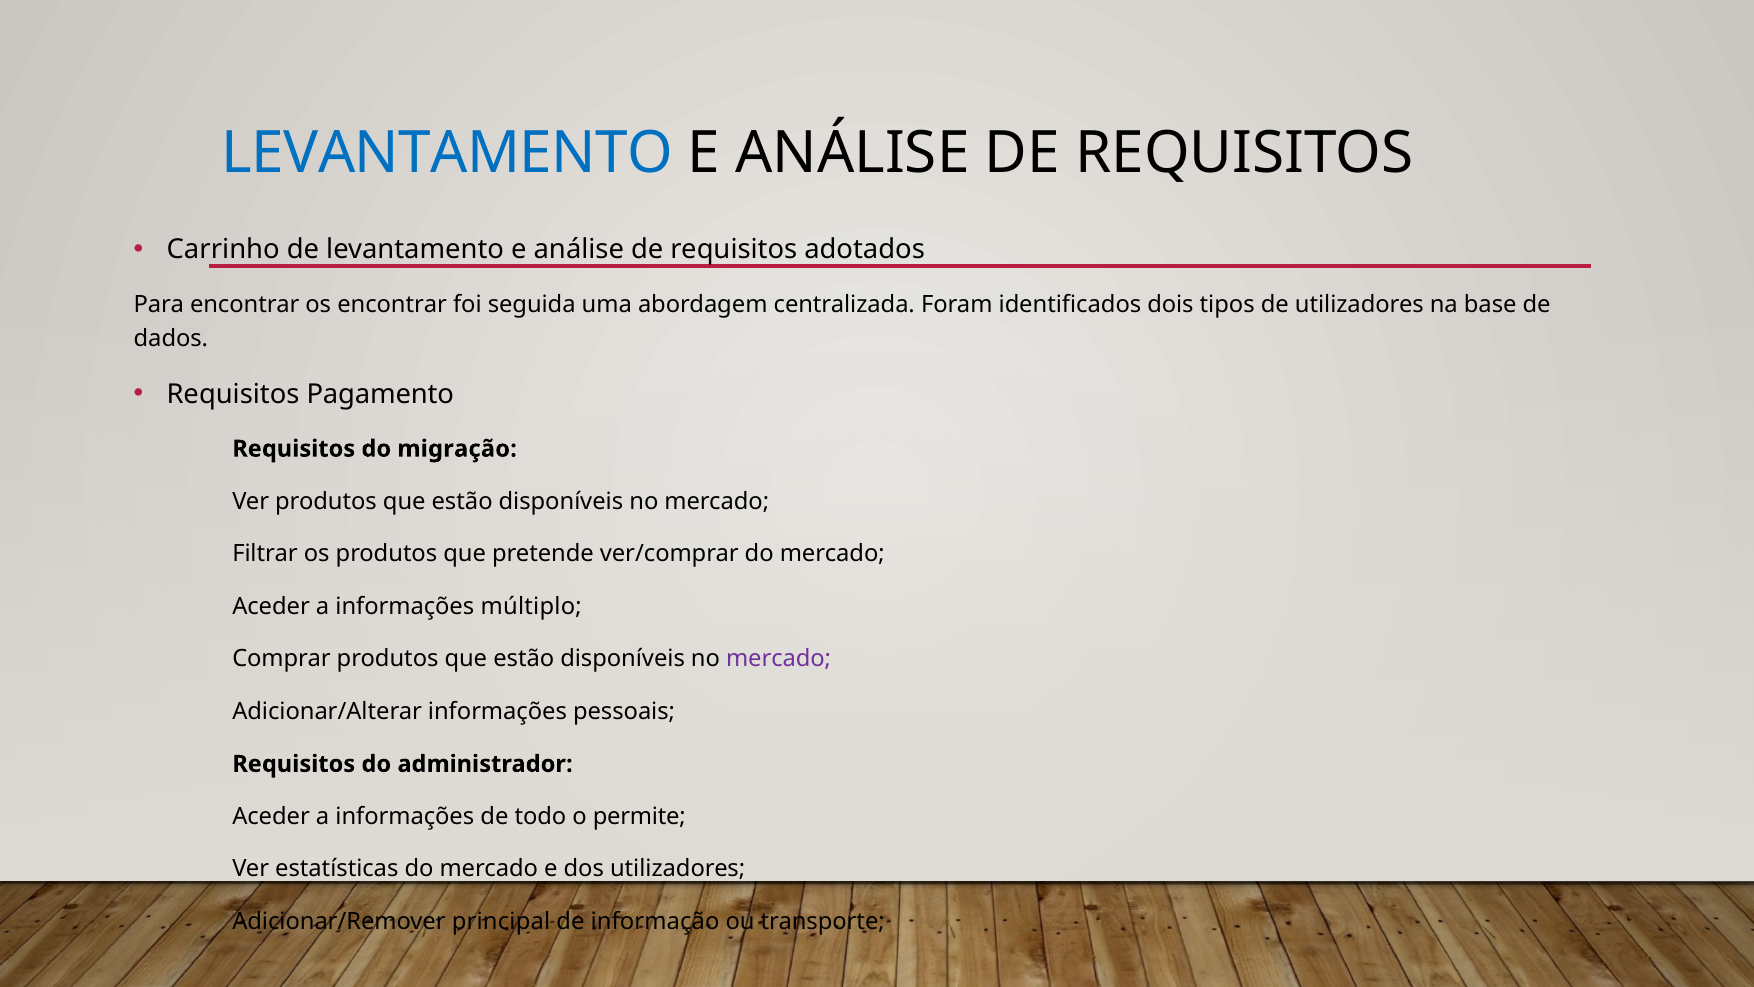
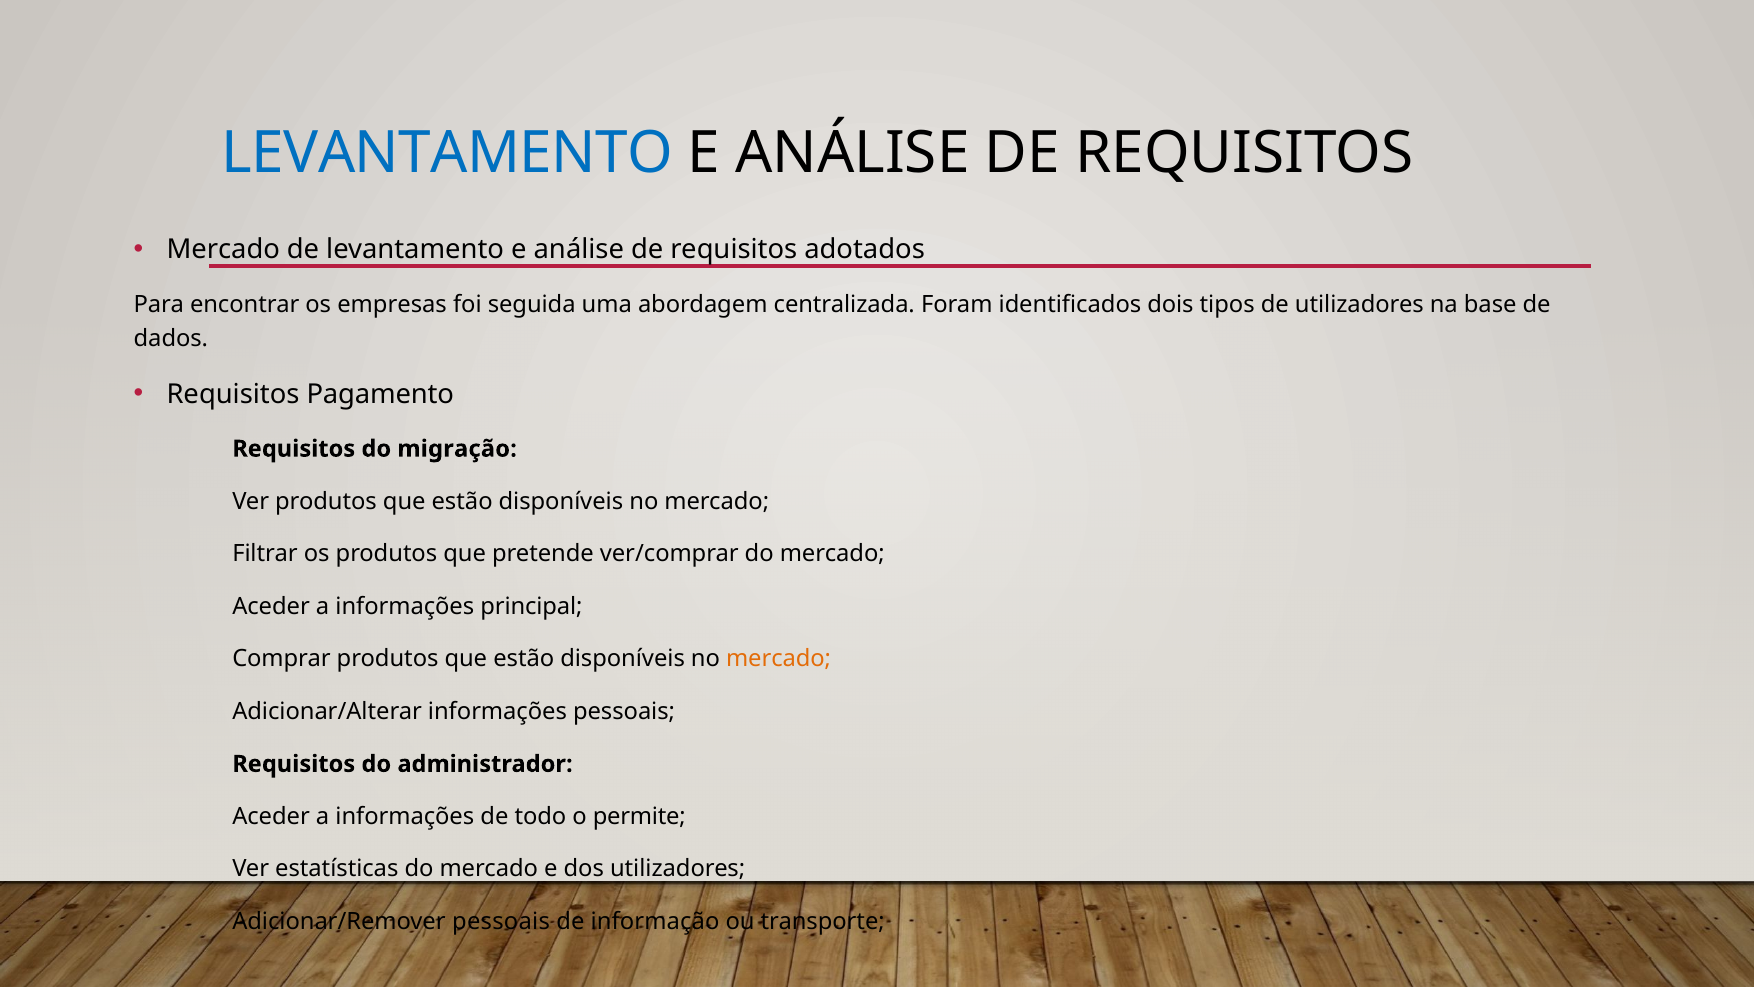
Carrinho at (223, 250): Carrinho -> Mercado
os encontrar: encontrar -> empresas
múltiplo: múltiplo -> principal
mercado at (779, 659) colour: purple -> orange
Adicionar/Remover principal: principal -> pessoais
